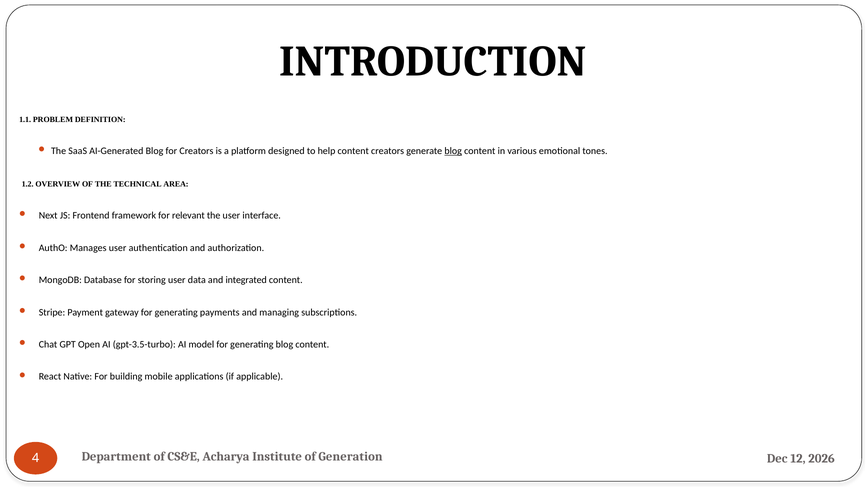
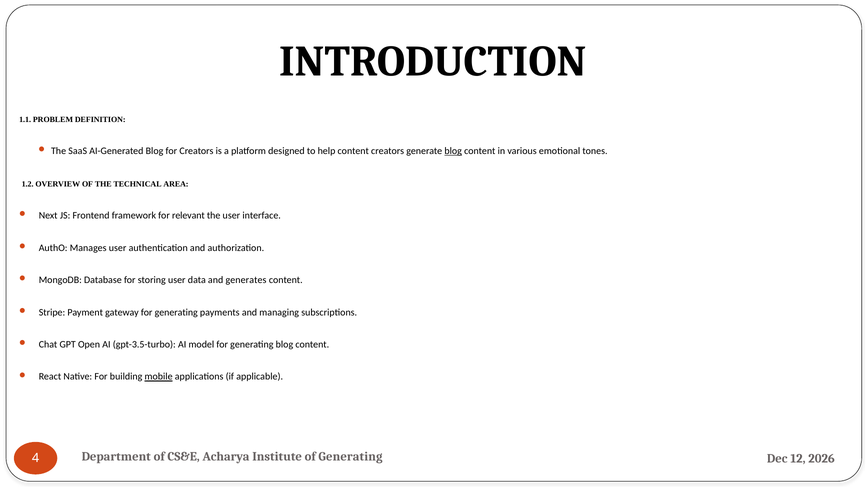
integrated: integrated -> generates
mobile underline: none -> present
of Generation: Generation -> Generating
